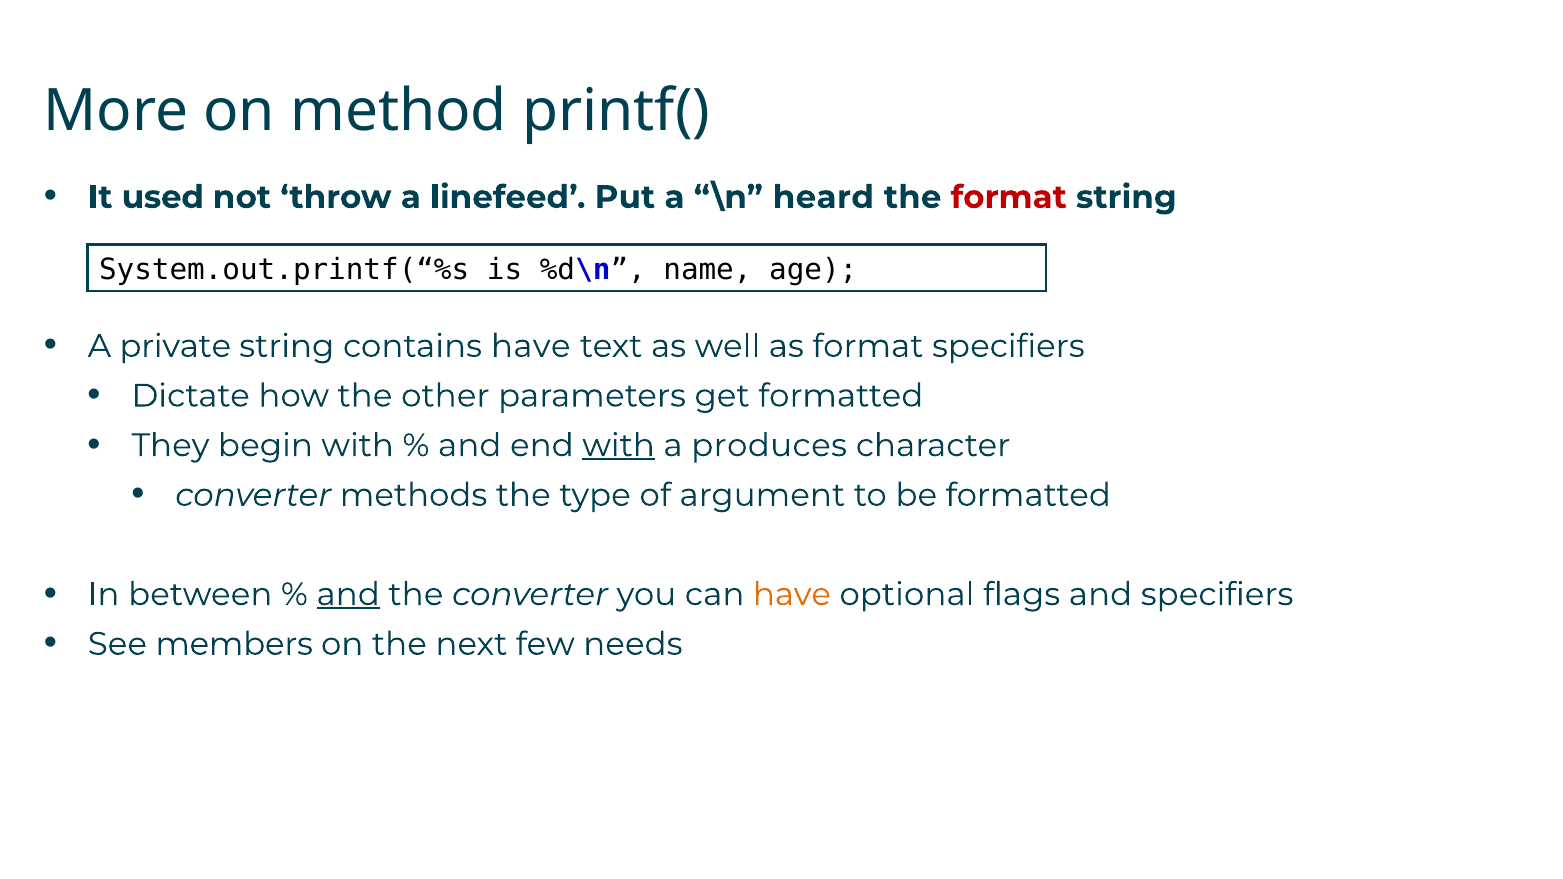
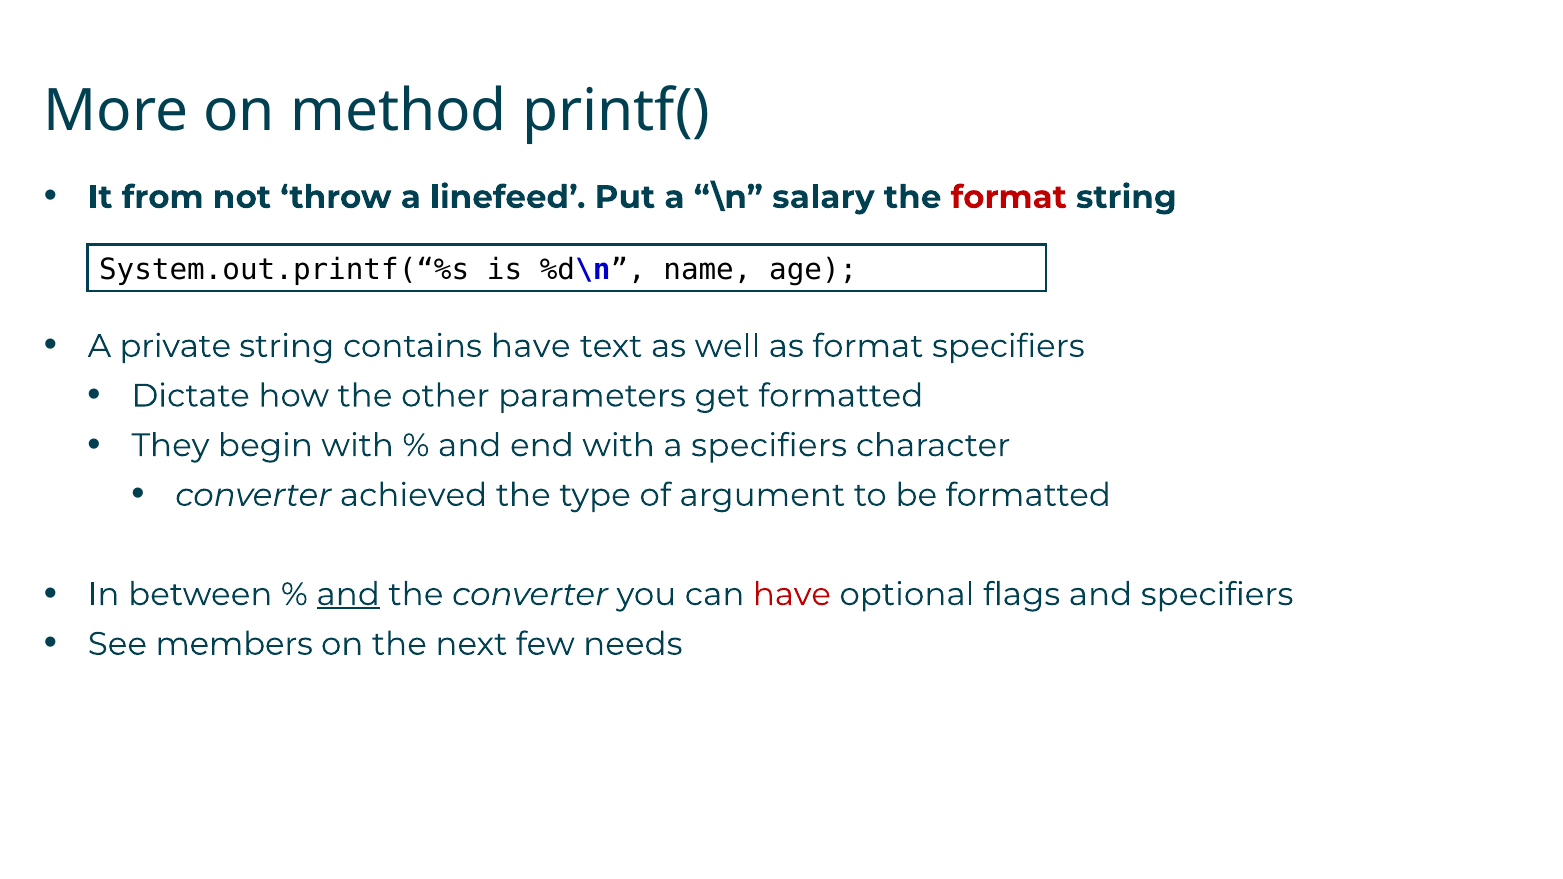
used: used -> from
heard: heard -> salary
with at (619, 446) underline: present -> none
a produces: produces -> specifiers
methods: methods -> achieved
have at (792, 595) colour: orange -> red
